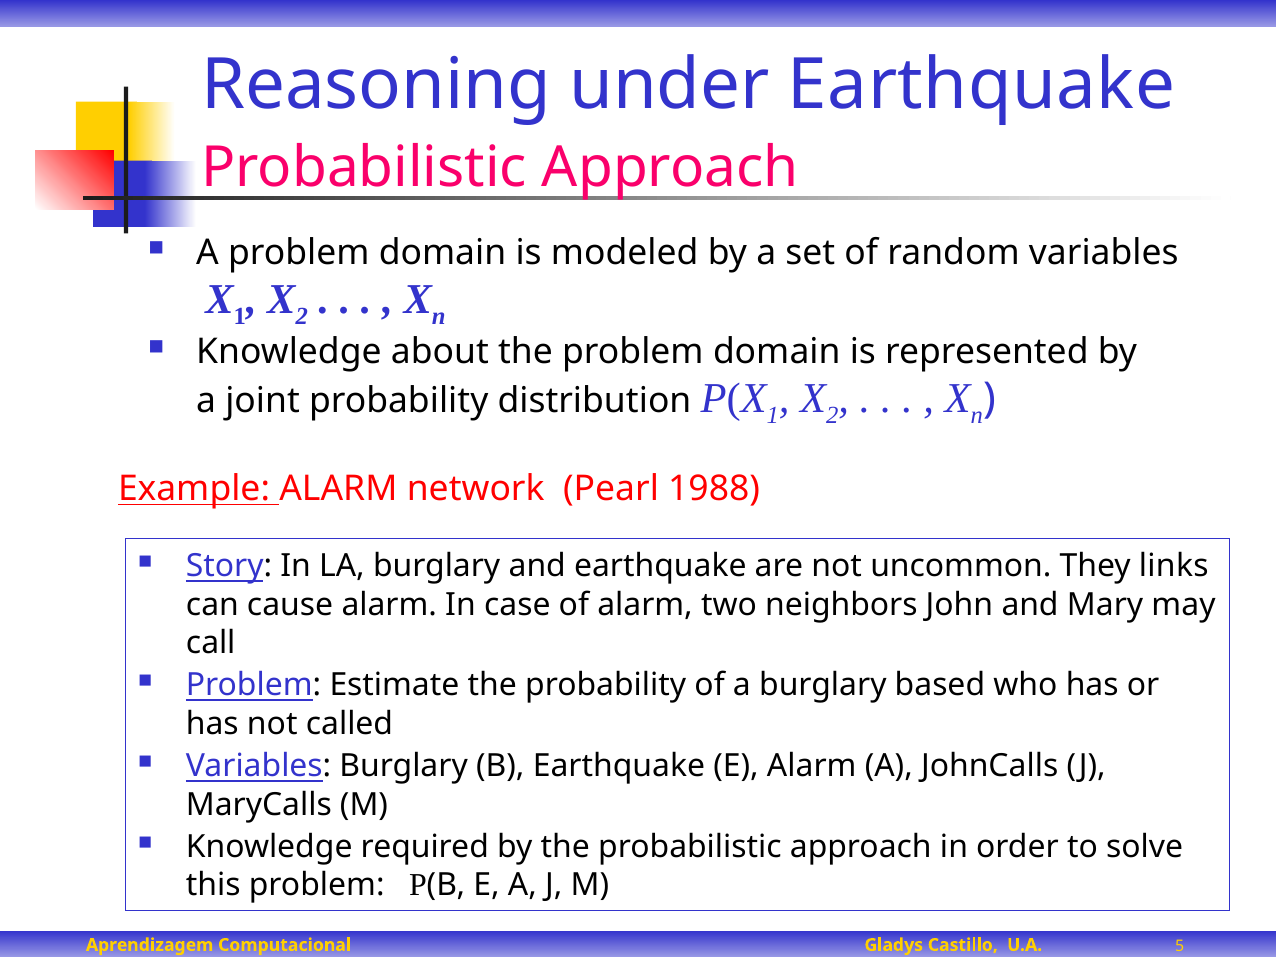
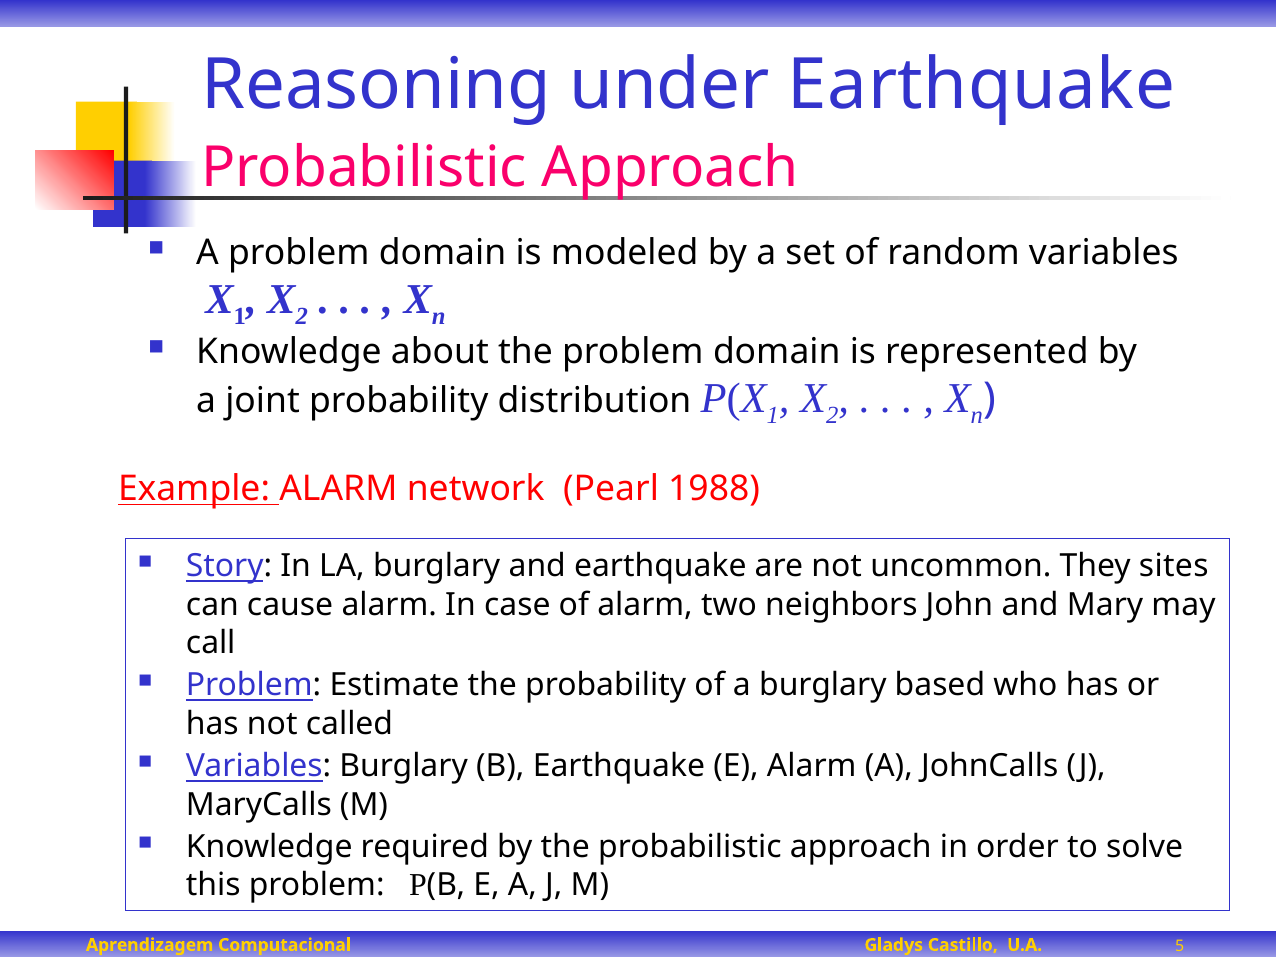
links: links -> sites
